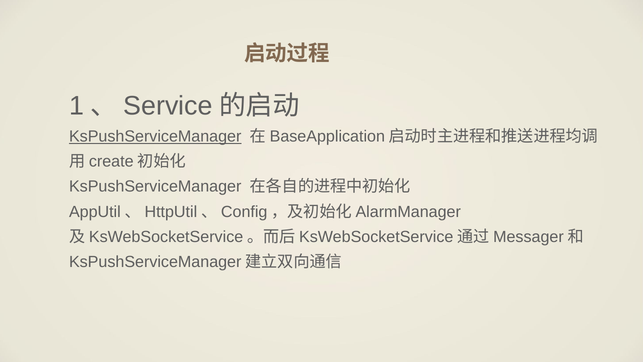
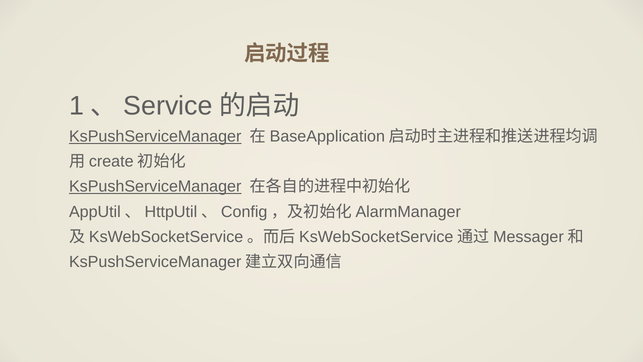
KsPushServiceManager at (155, 186) underline: none -> present
